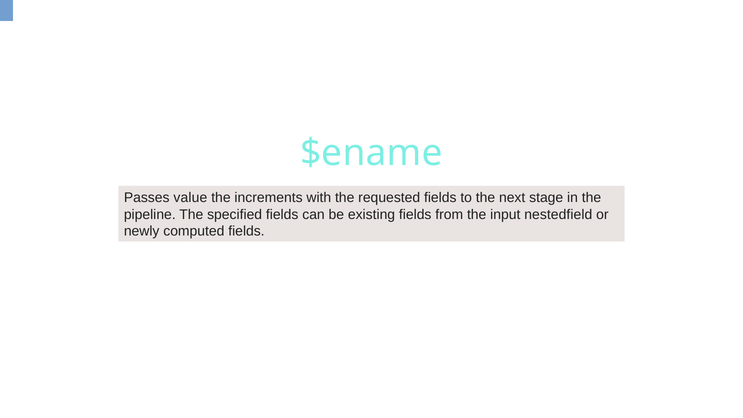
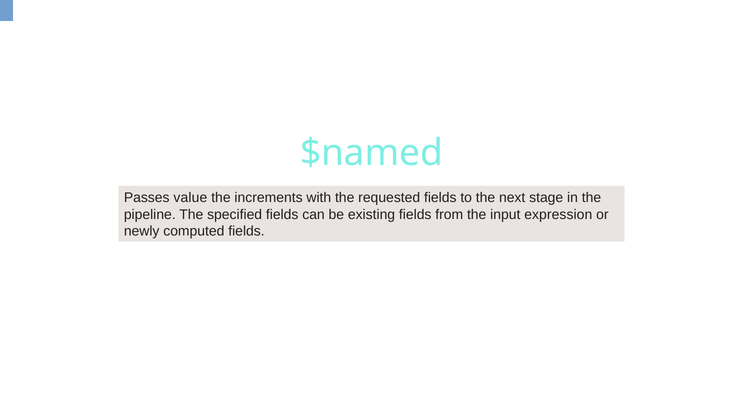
$ename: $ename -> $named
nestedfield: nestedfield -> expression
